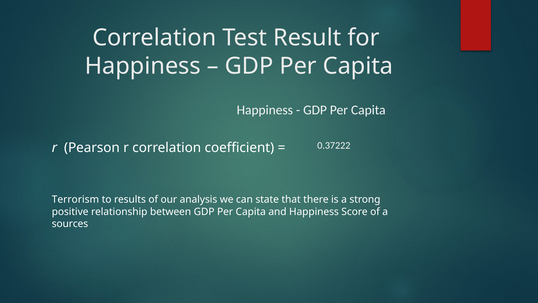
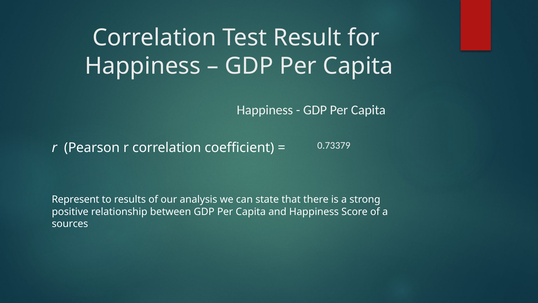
0.37222: 0.37222 -> 0.73379
Terrorism: Terrorism -> Represent
